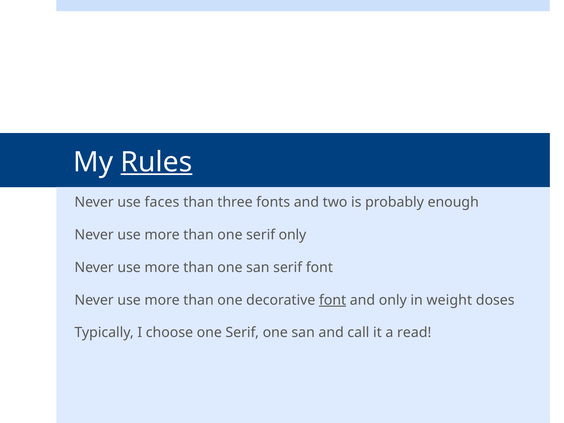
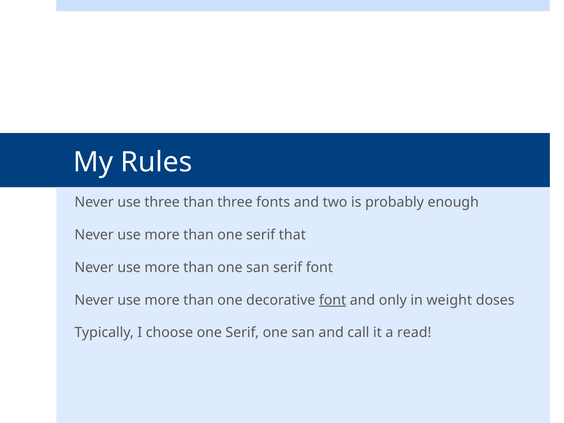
Rules underline: present -> none
use faces: faces -> three
serif only: only -> that
